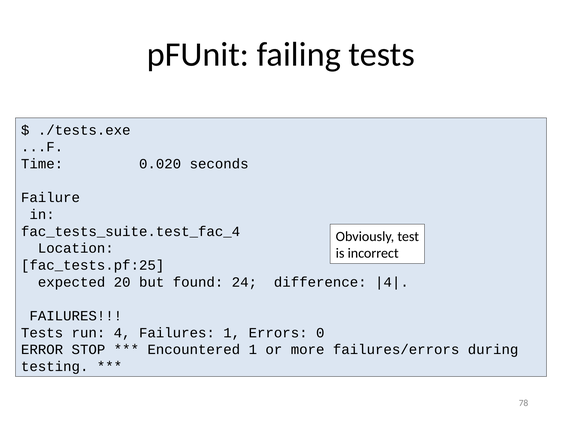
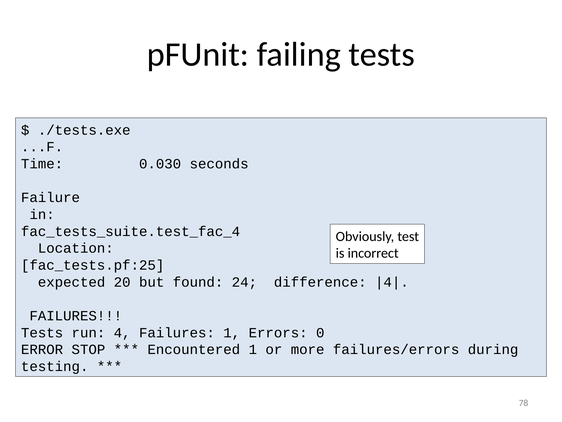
0.020: 0.020 -> 0.030
